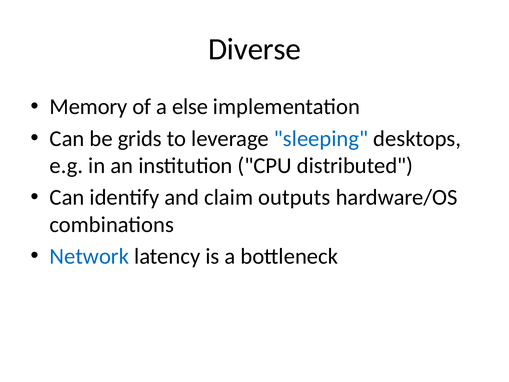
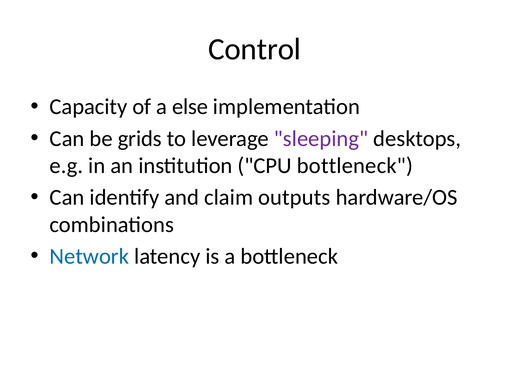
Diverse: Diverse -> Control
Memory: Memory -> Capacity
sleeping colour: blue -> purple
CPU distributed: distributed -> bottleneck
